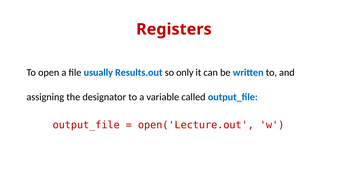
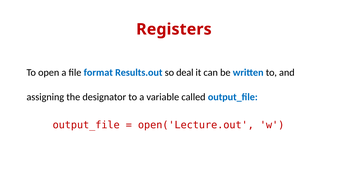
usually: usually -> format
only: only -> deal
